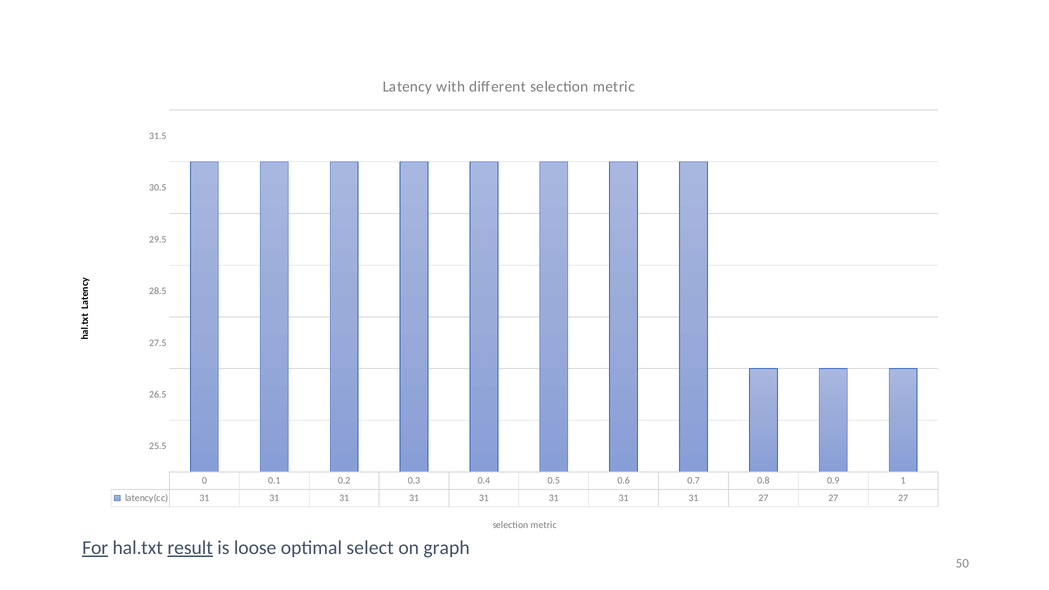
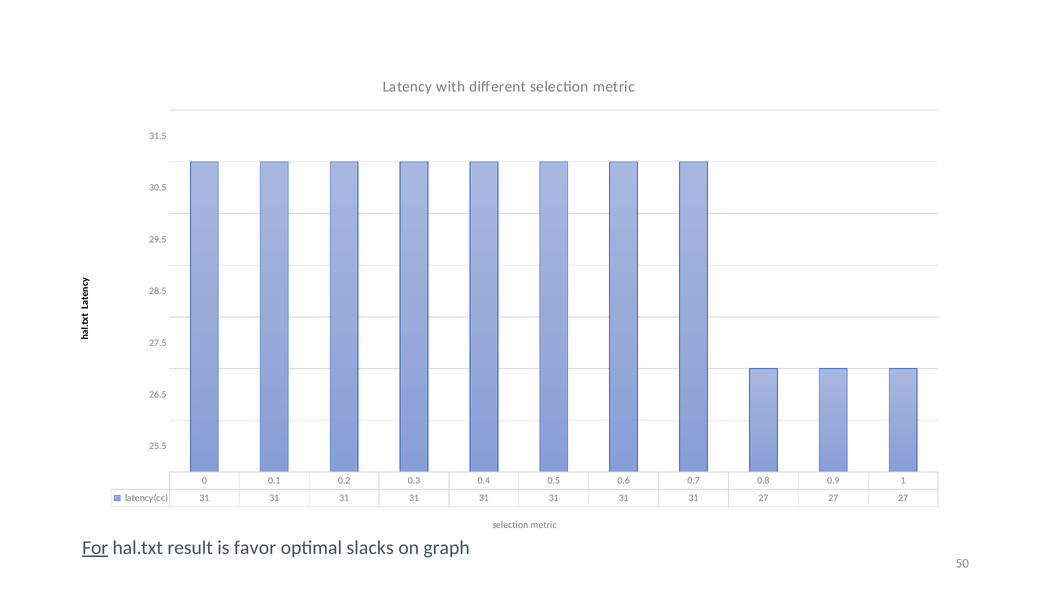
result underline: present -> none
loose: loose -> favor
select: select -> slacks
